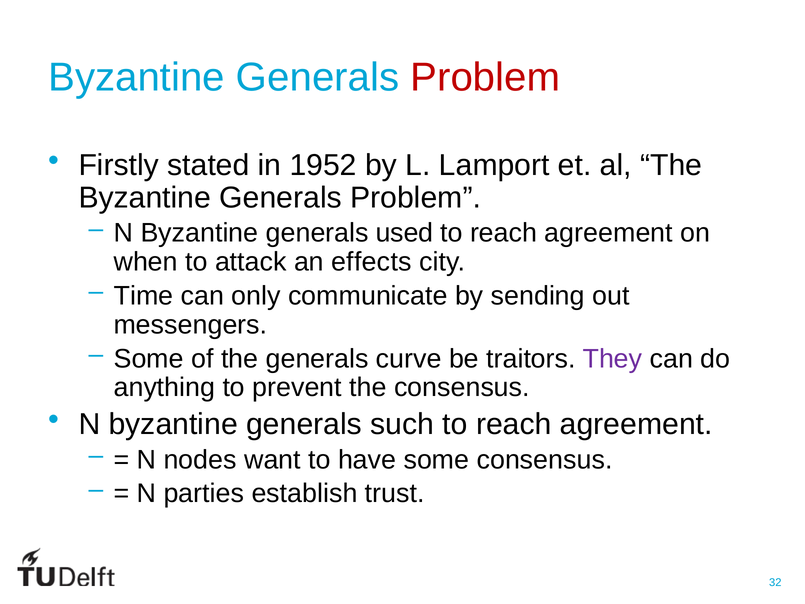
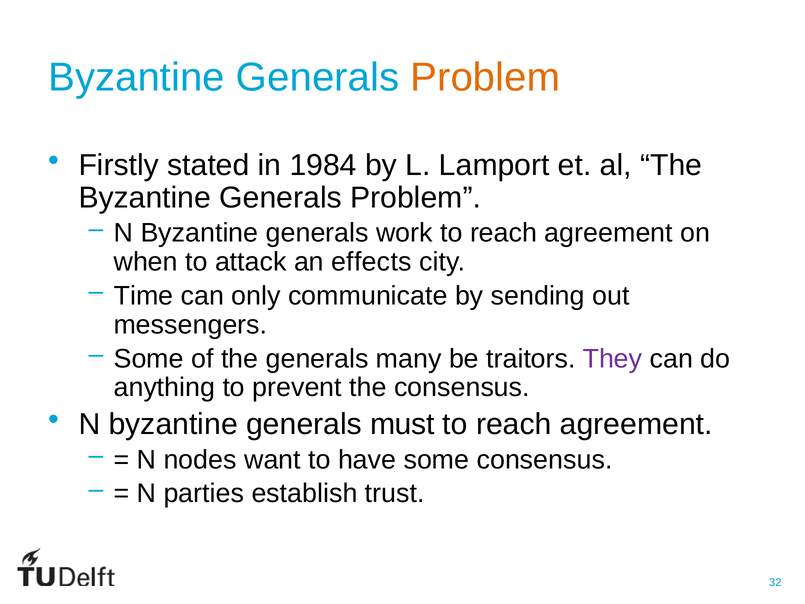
Problem at (485, 77) colour: red -> orange
1952: 1952 -> 1984
used: used -> work
curve: curve -> many
such: such -> must
